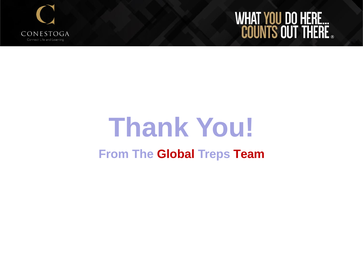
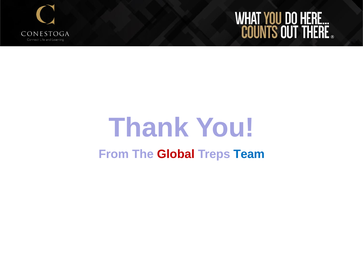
Team colour: red -> blue
